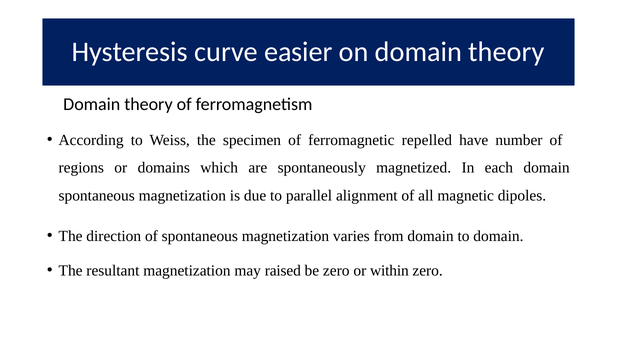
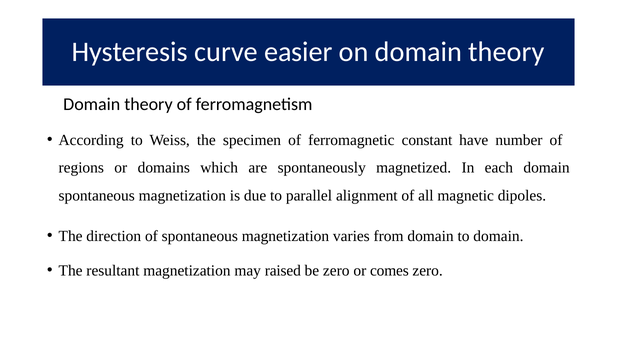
repelled: repelled -> constant
within: within -> comes
